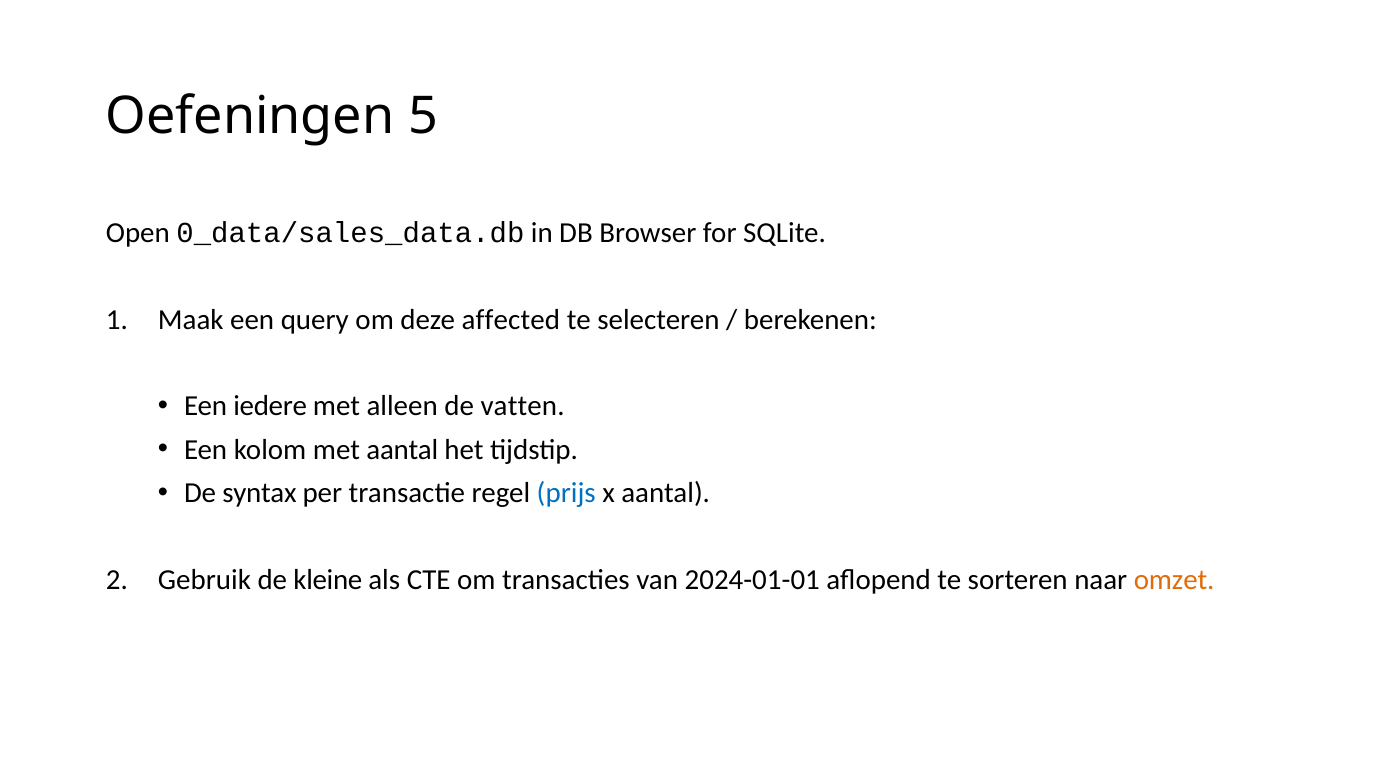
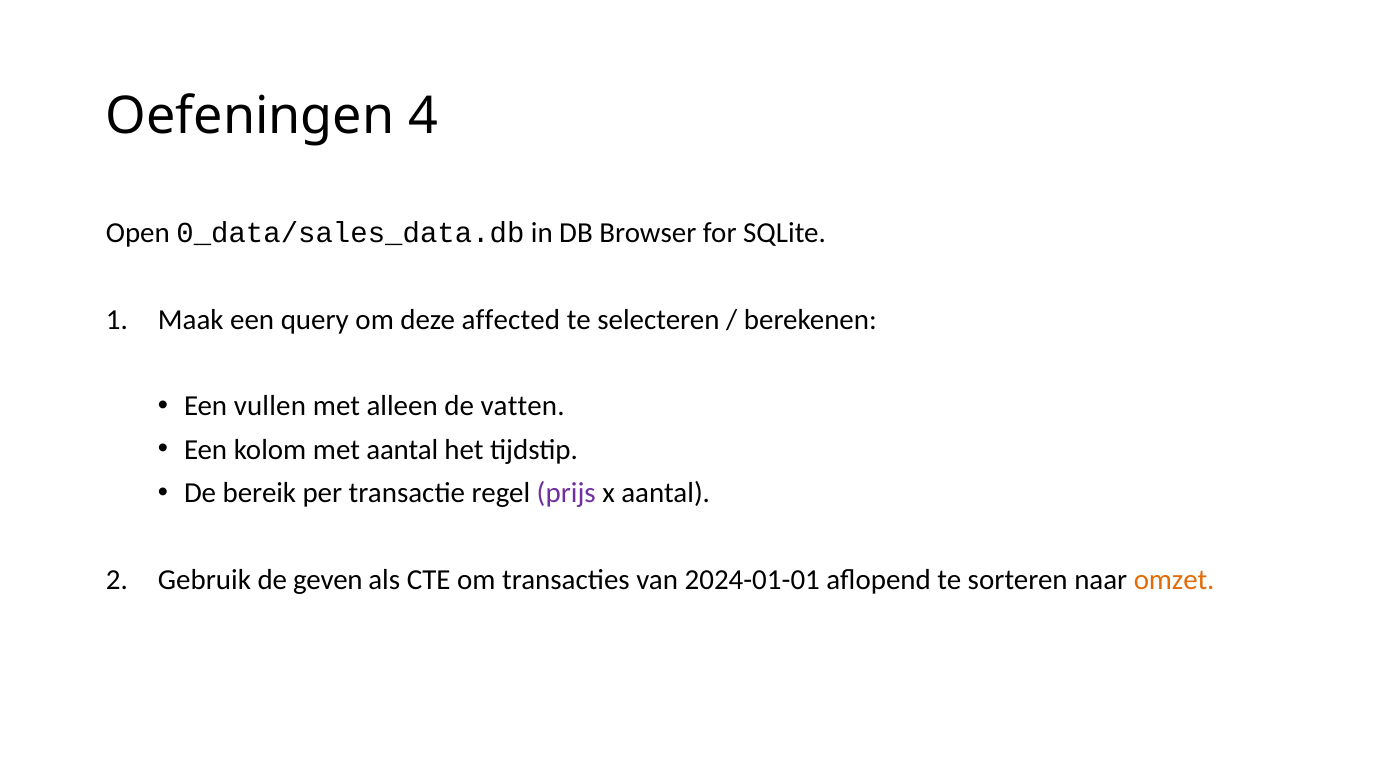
5: 5 -> 4
iedere: iedere -> vullen
syntax: syntax -> bereik
prijs colour: blue -> purple
kleine: kleine -> geven
